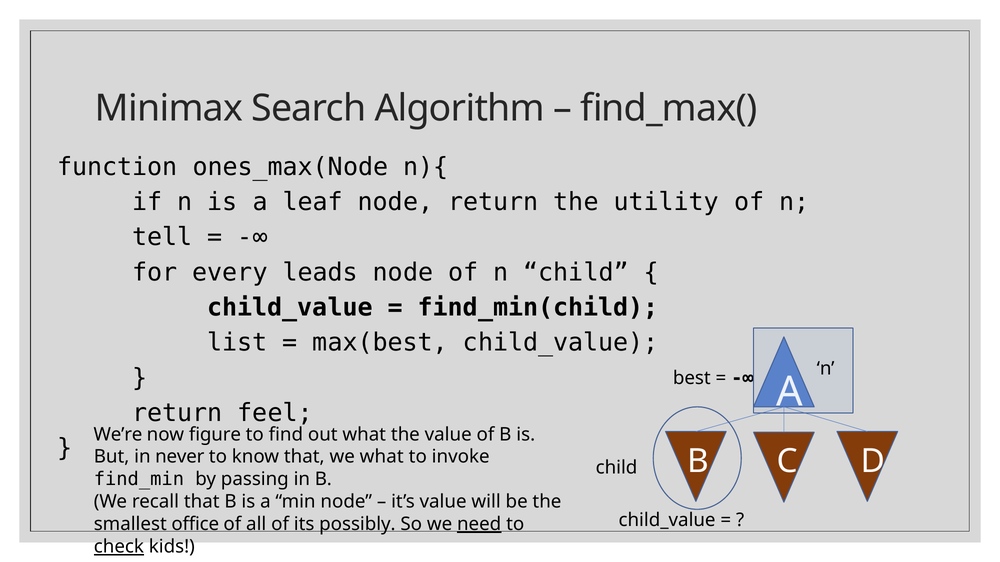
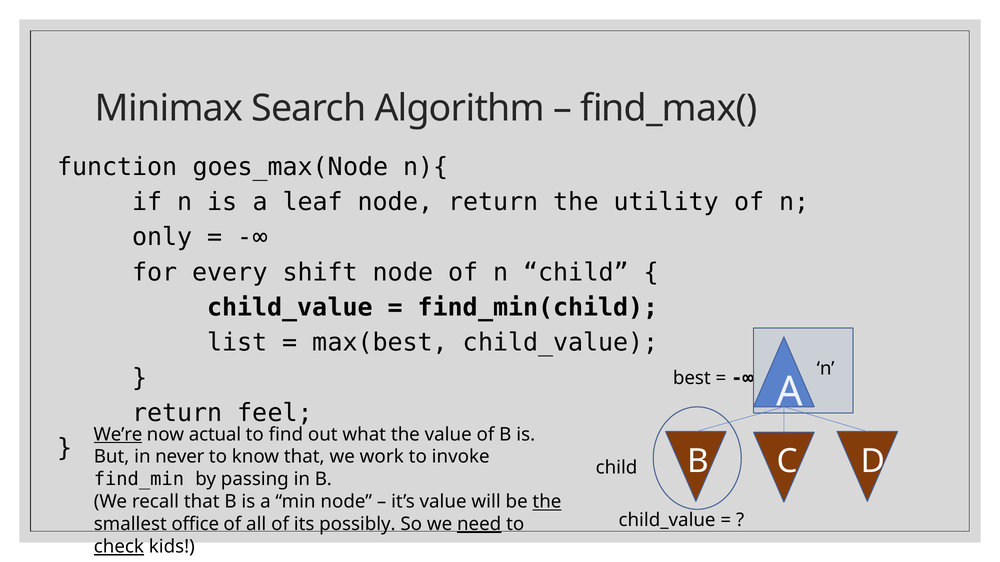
ones_max(Node: ones_max(Node -> goes_max(Node
tell: tell -> only
leads: leads -> shift
We’re underline: none -> present
figure: figure -> actual
we what: what -> work
the at (547, 502) underline: none -> present
